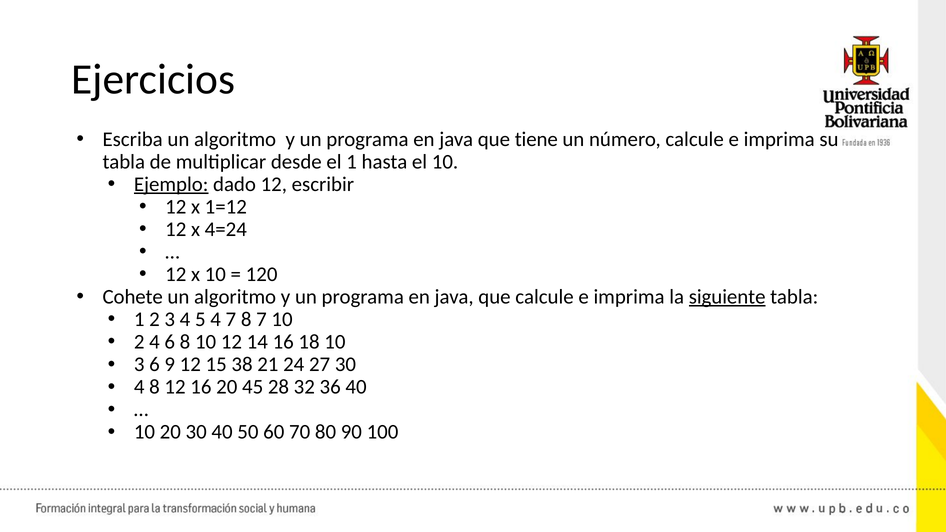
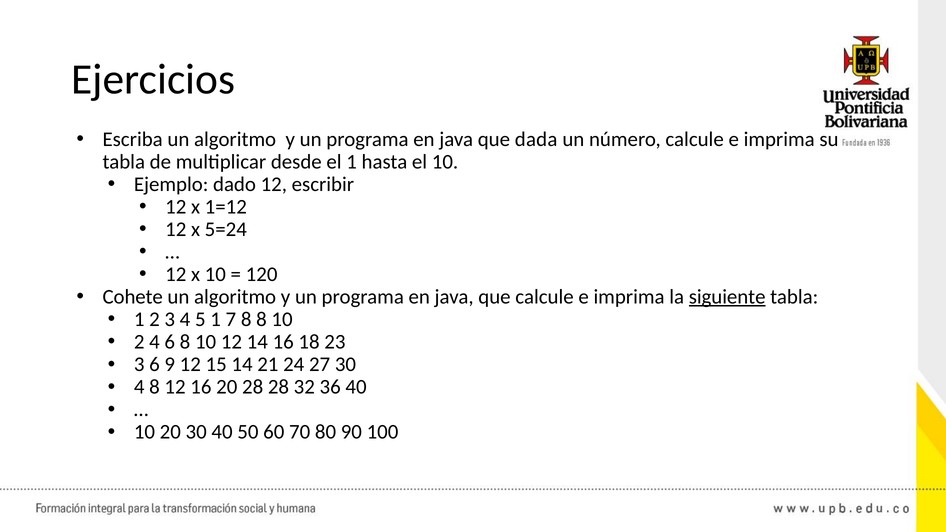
tiene: tiene -> dada
Ejemplo underline: present -> none
4=24: 4=24 -> 5=24
5 4: 4 -> 1
8 7: 7 -> 8
18 10: 10 -> 23
15 38: 38 -> 14
20 45: 45 -> 28
